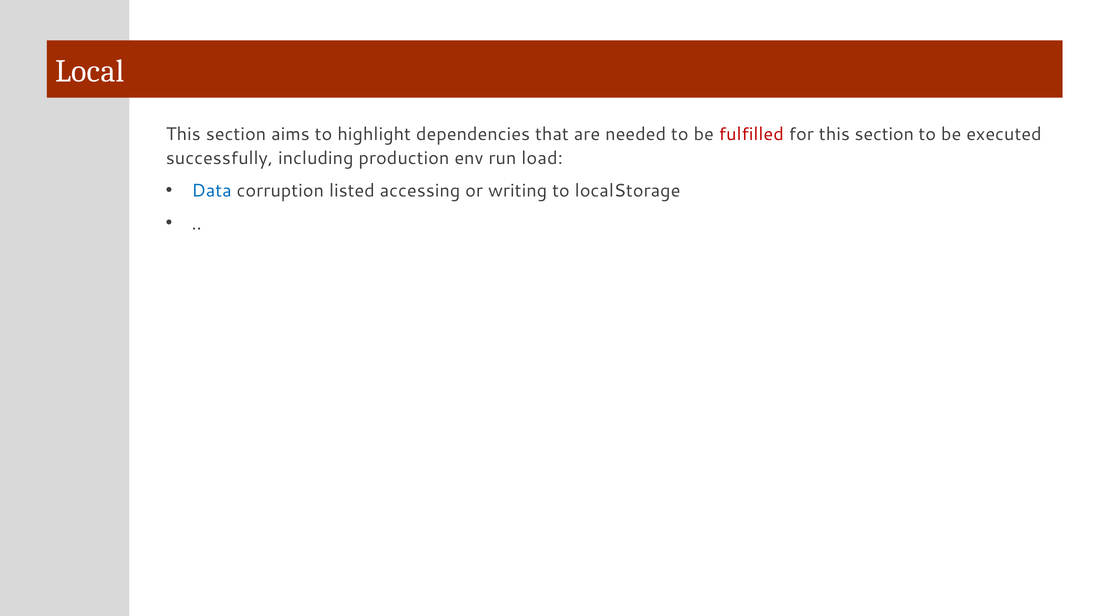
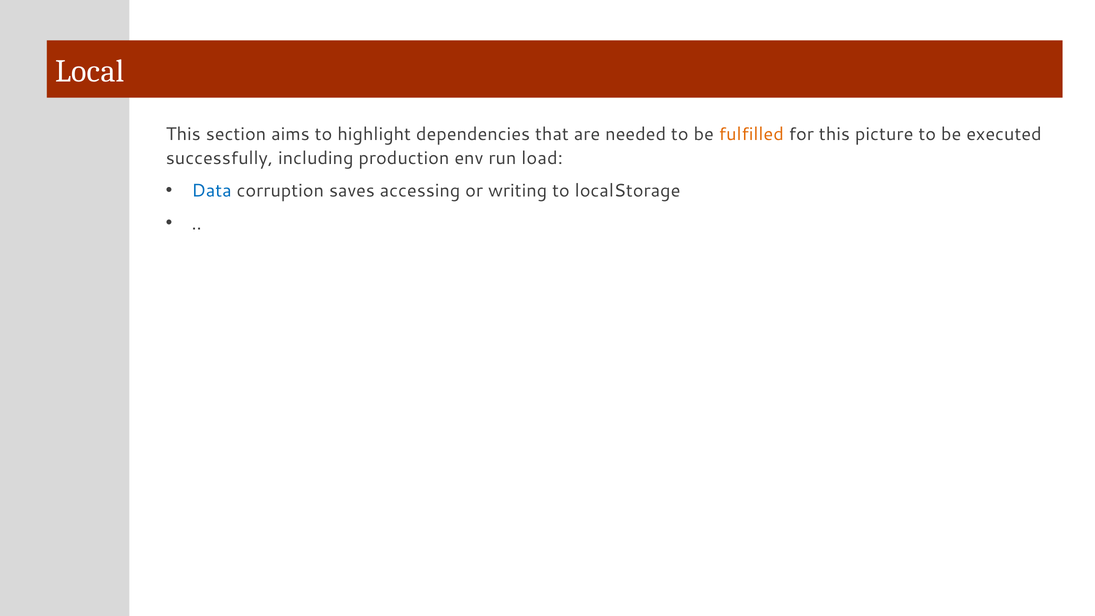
fulfilled colour: red -> orange
for this section: section -> picture
listed: listed -> saves
